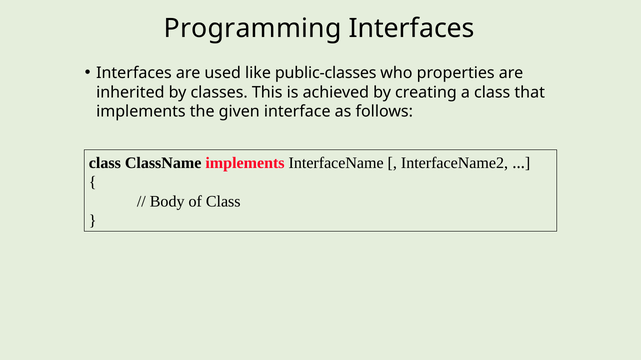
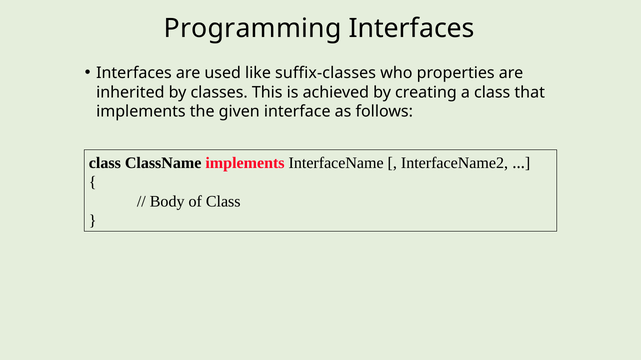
public-classes: public-classes -> suffix-classes
